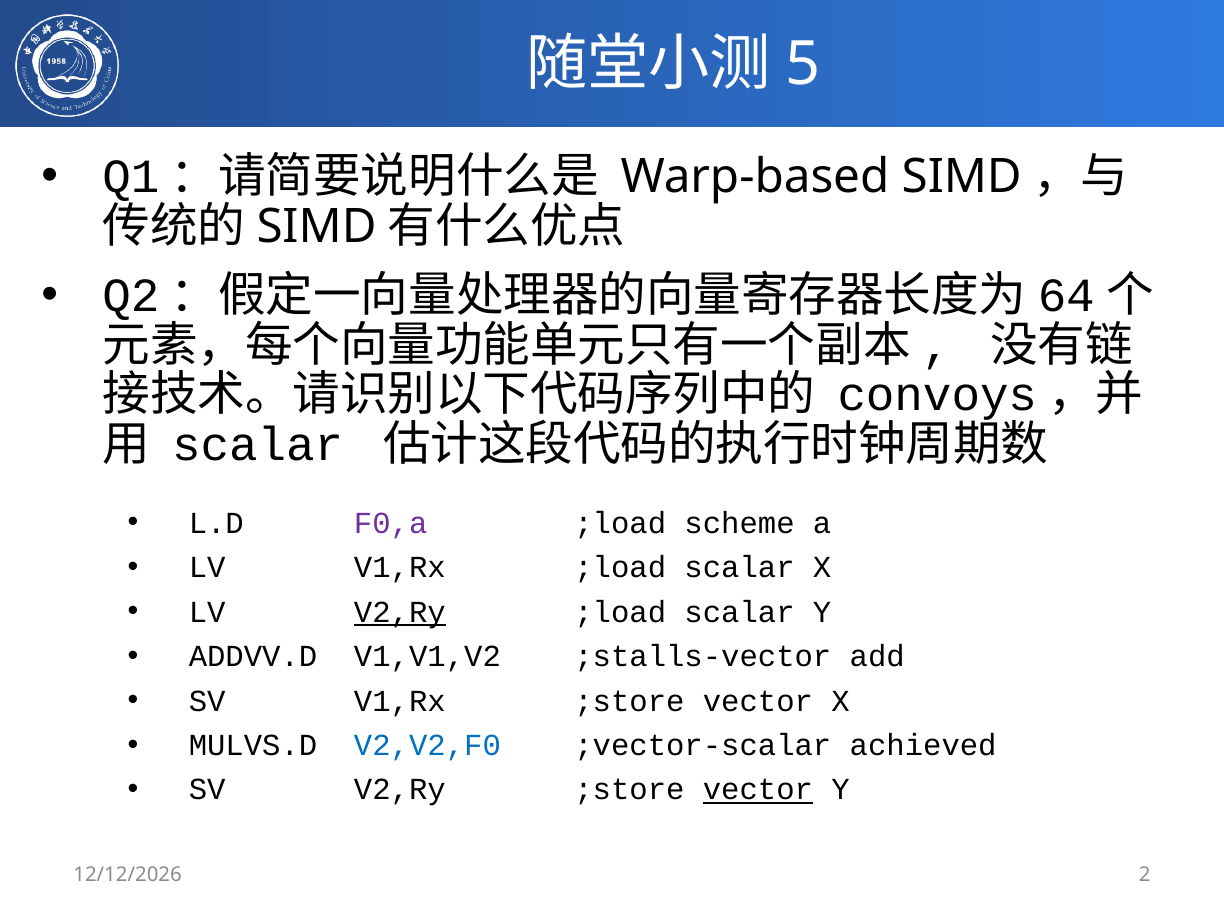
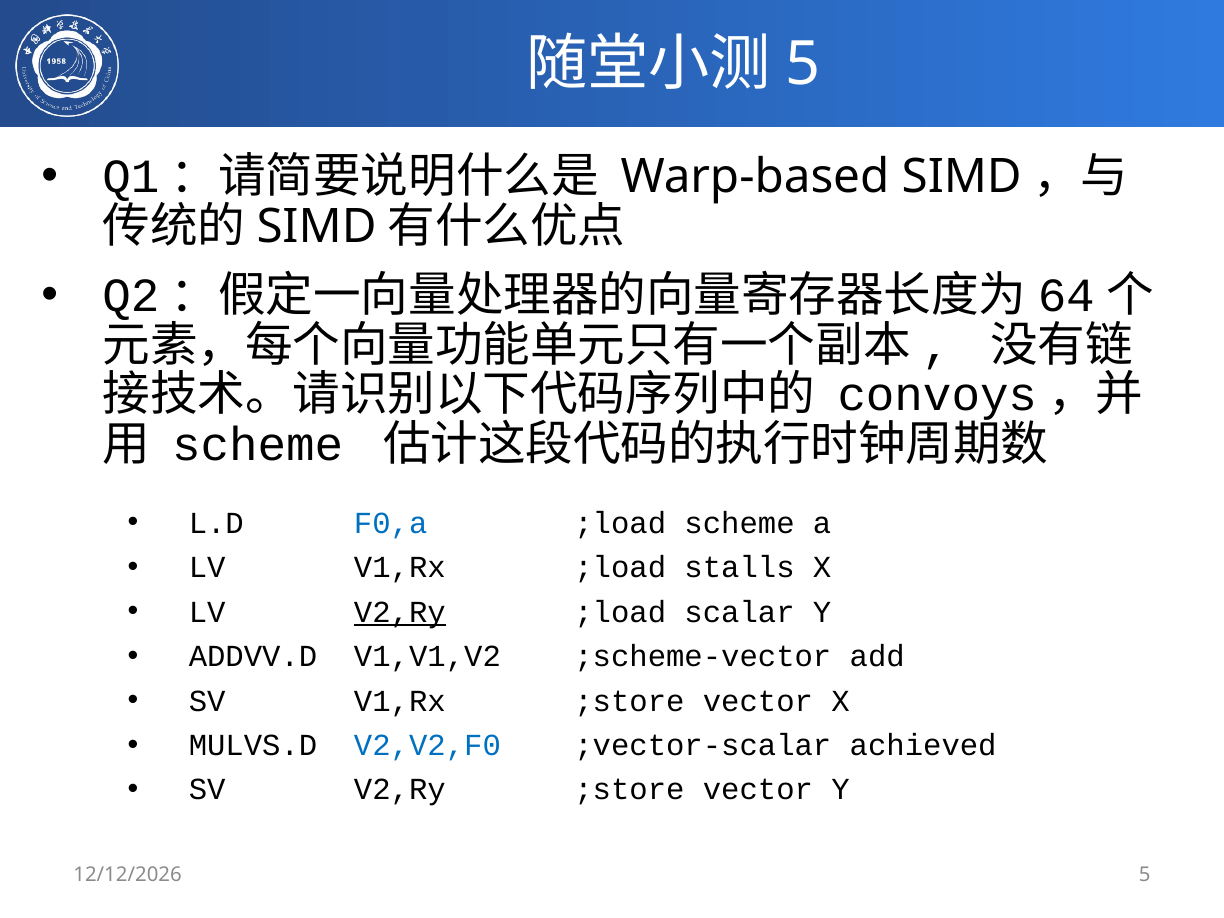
scalar at (258, 445): scalar -> scheme
F0,a colour: purple -> blue
V1,Rx ;load scalar: scalar -> stalls
;stalls-vector: ;stalls-vector -> ;scheme-vector
vector at (758, 790) underline: present -> none
2 at (1145, 875): 2 -> 5
